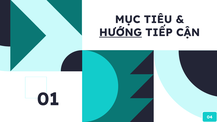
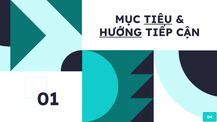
TIÊU underline: none -> present
